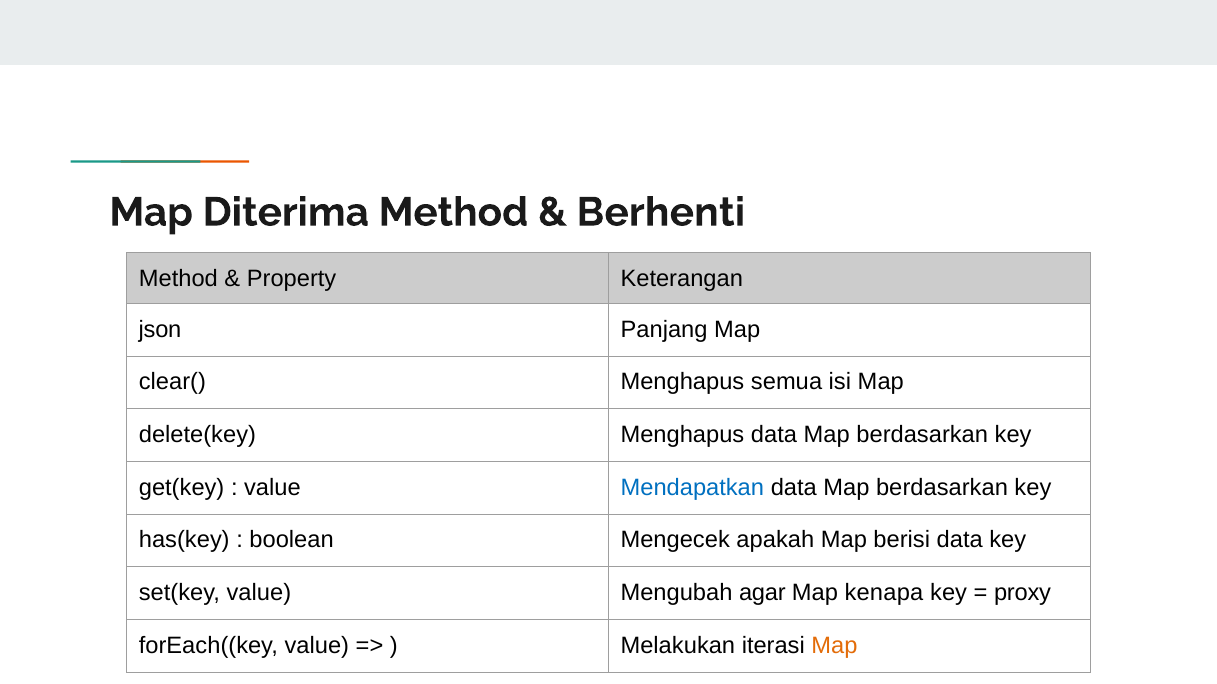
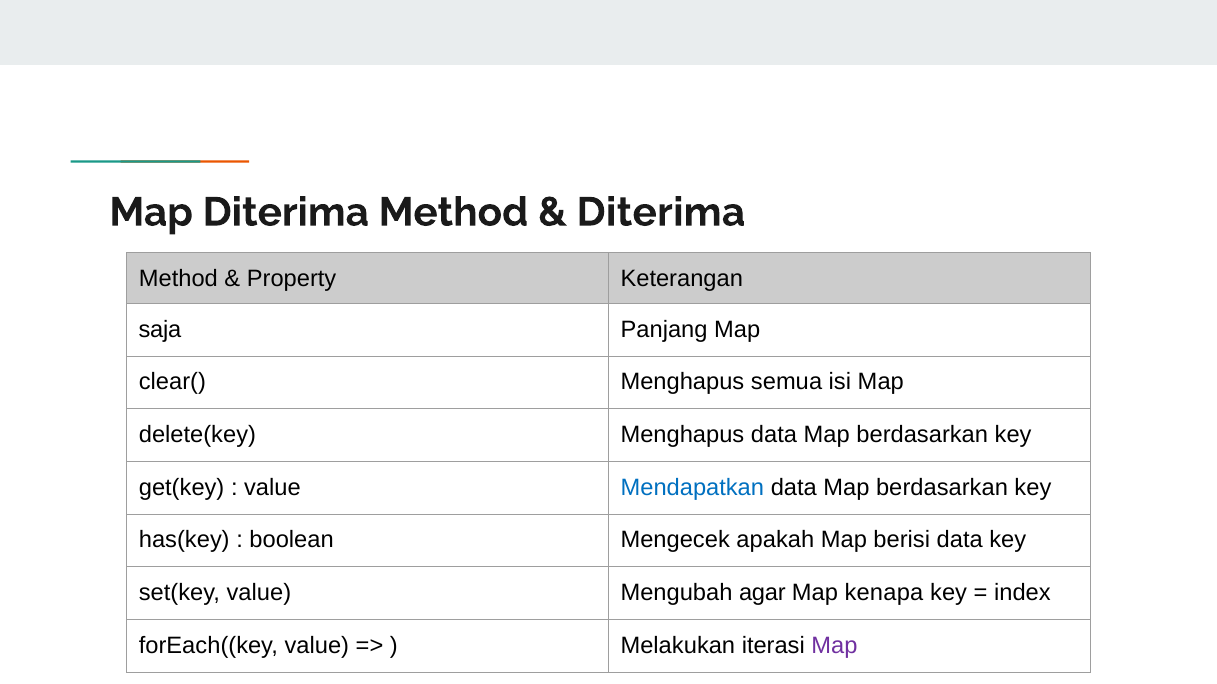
Berhenti at (661, 212): Berhenti -> Diterima
json: json -> saja
proxy: proxy -> index
Map at (834, 646) colour: orange -> purple
